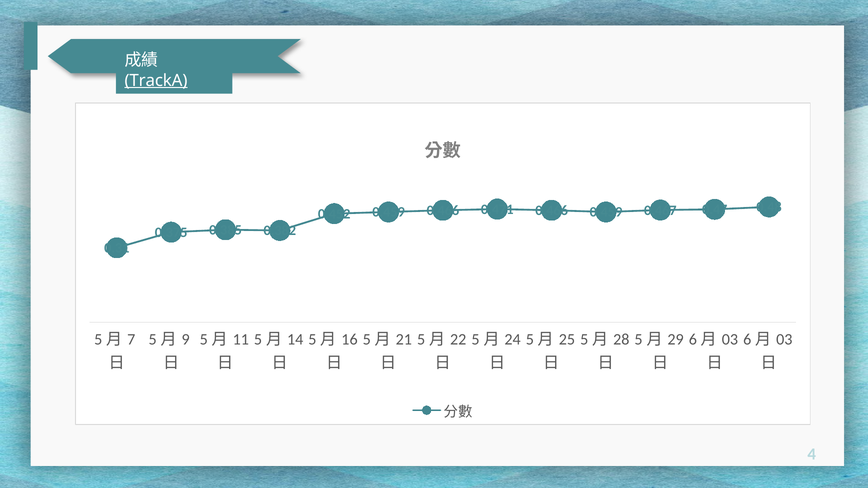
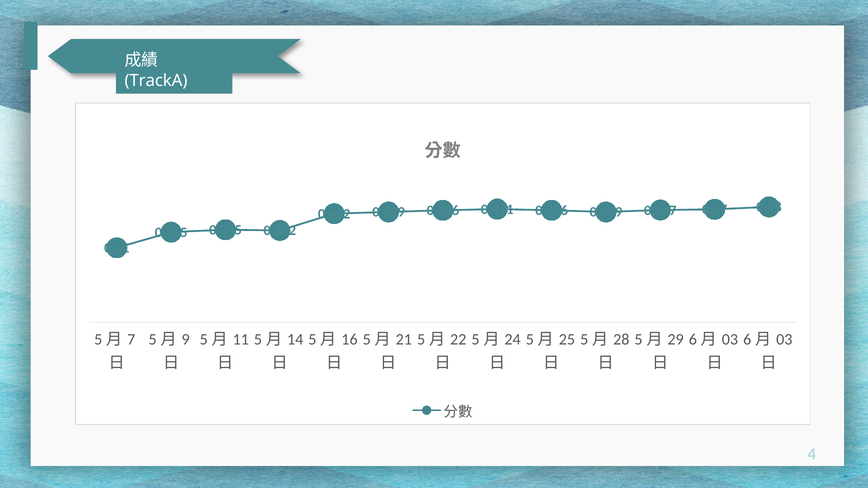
TrackA underline: present -> none
